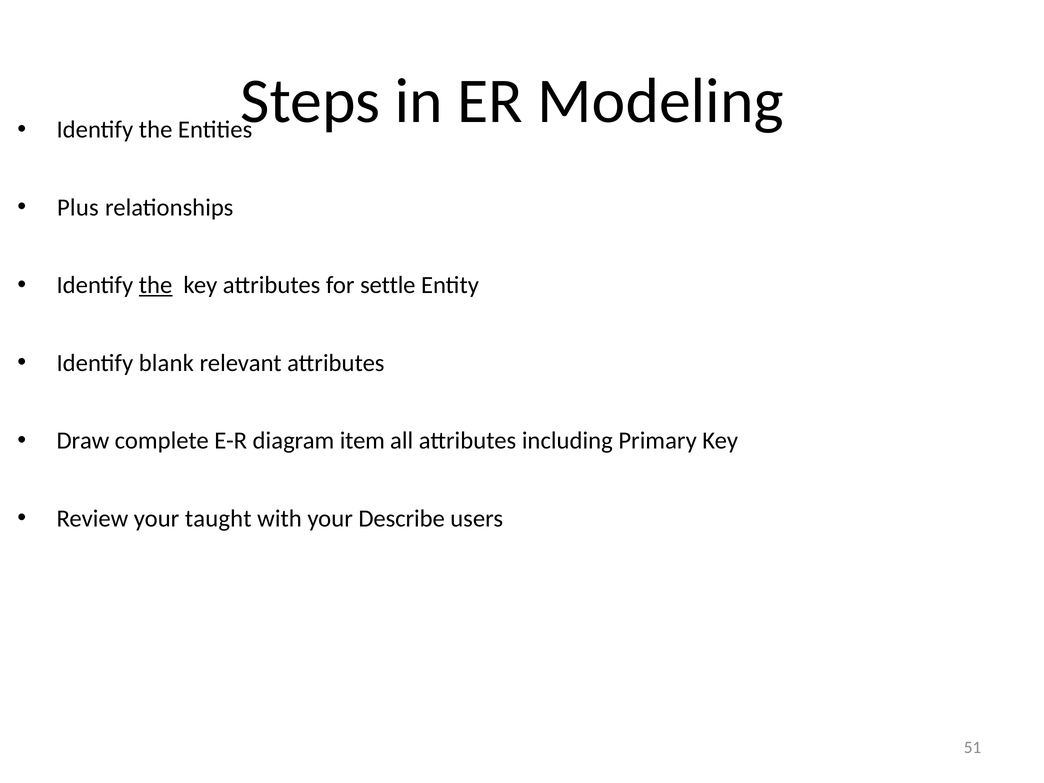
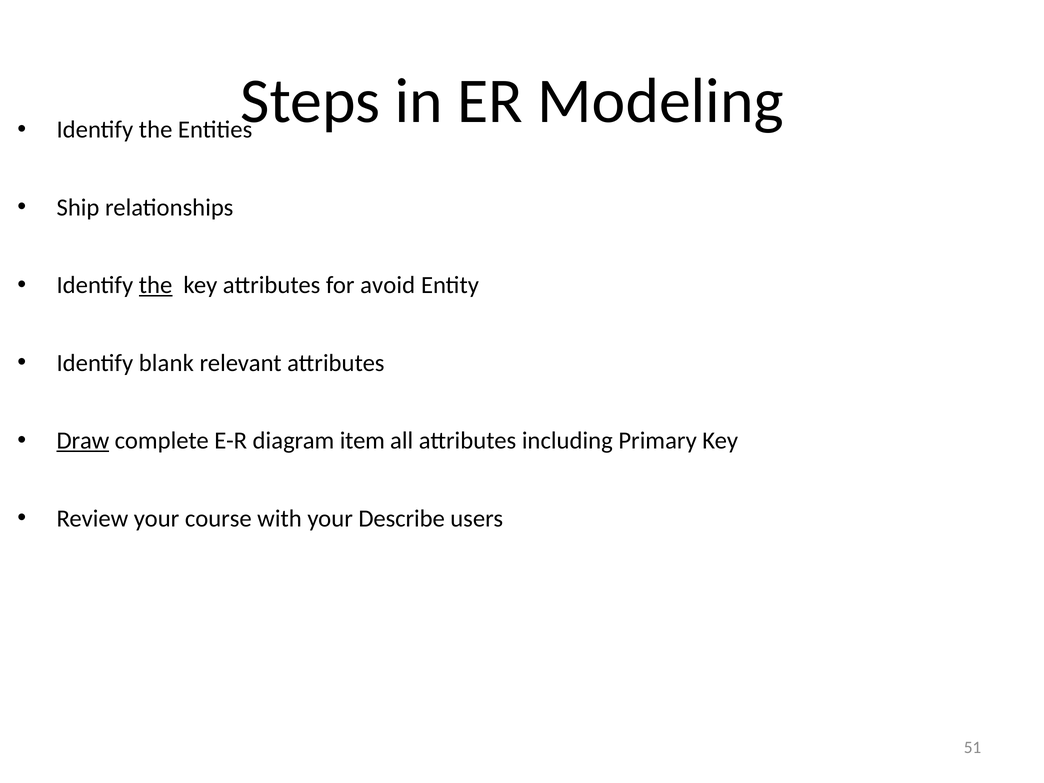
Plus: Plus -> Ship
settle: settle -> avoid
Draw underline: none -> present
taught: taught -> course
